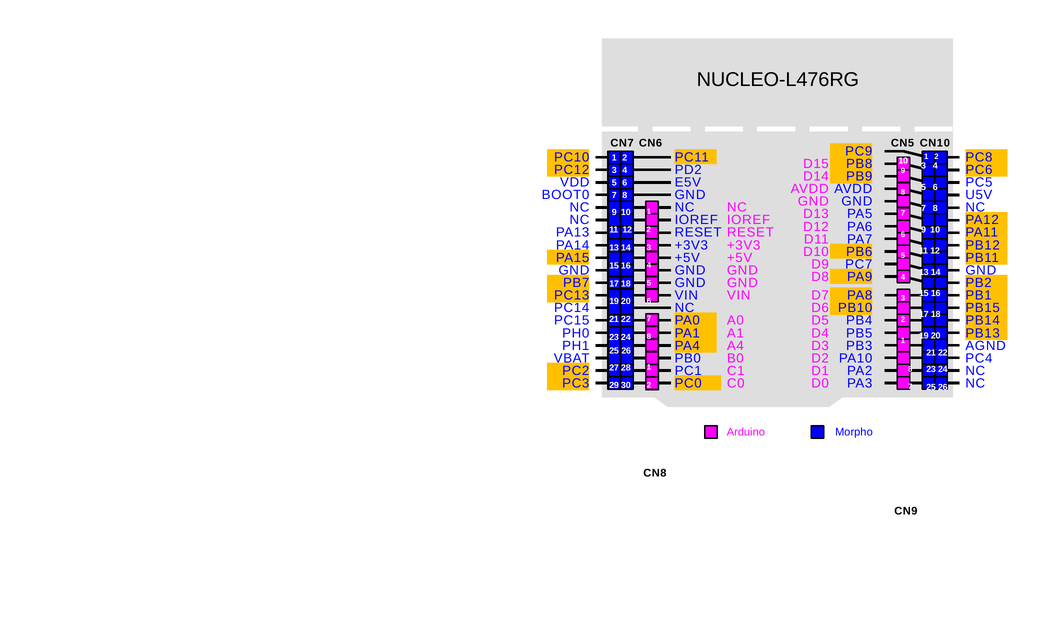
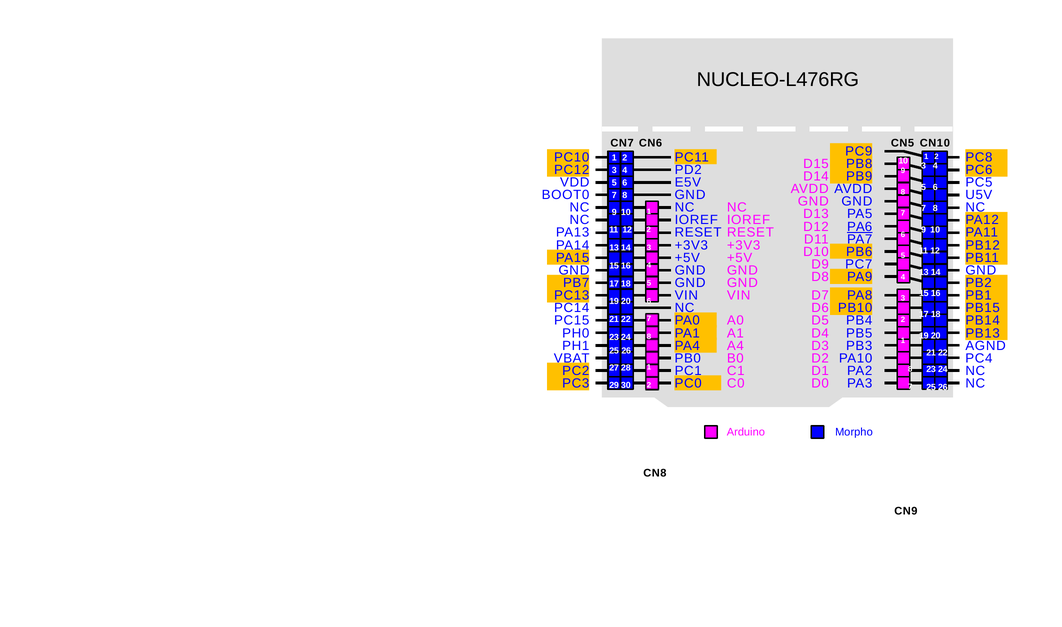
PA6 underline: none -> present
